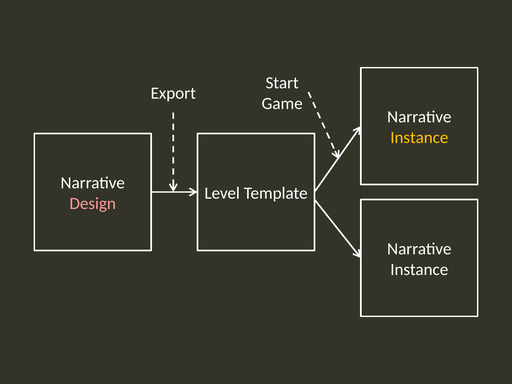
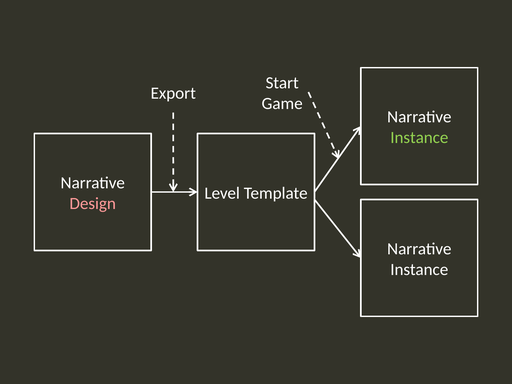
Instance at (419, 137) colour: yellow -> light green
